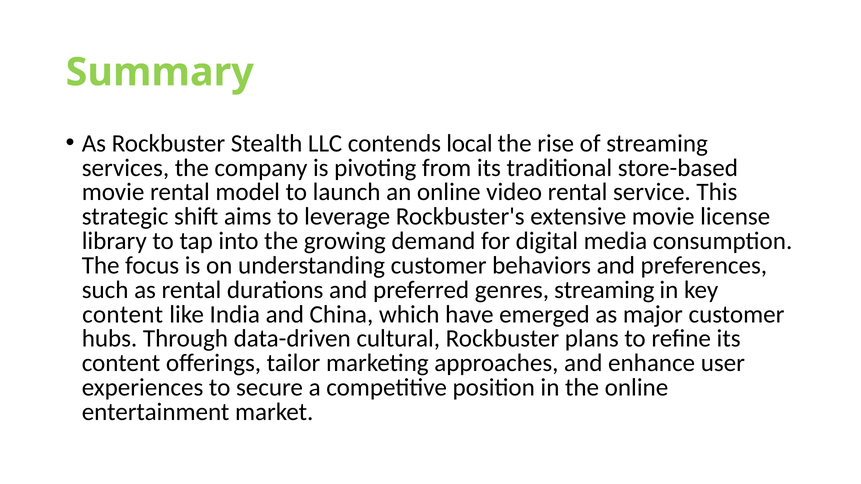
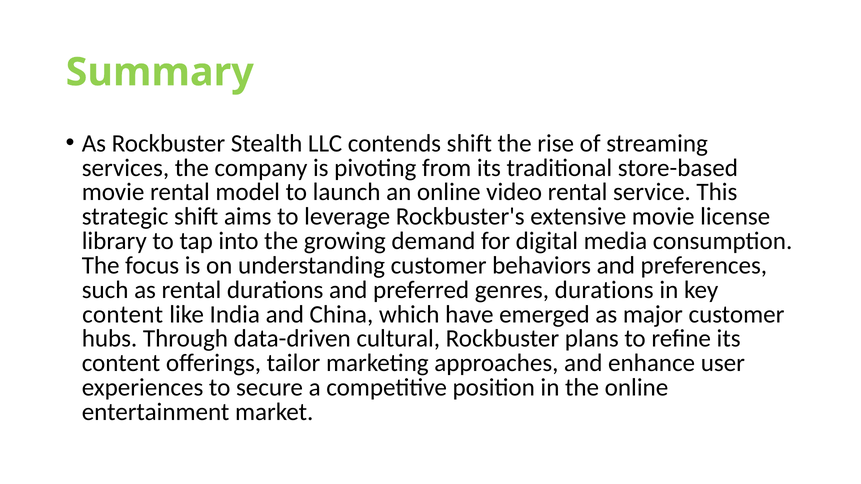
contends local: local -> shift
genres streaming: streaming -> durations
